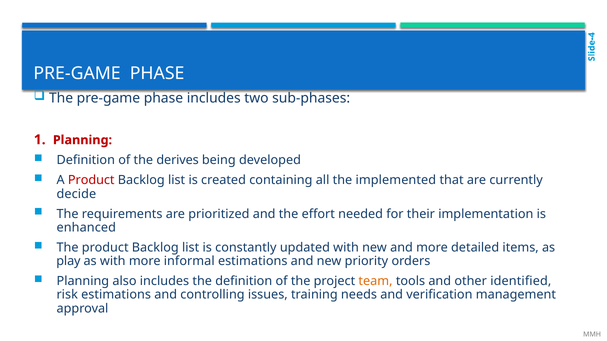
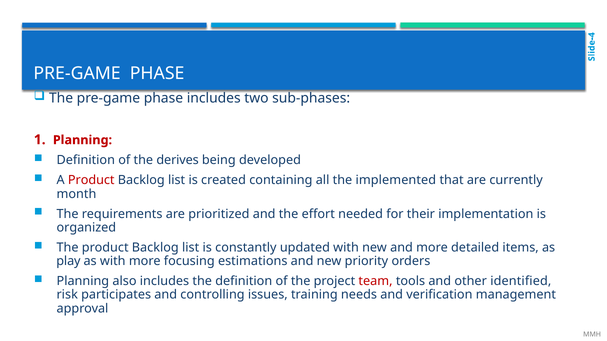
decide: decide -> month
enhanced: enhanced -> organized
informal: informal -> focusing
team colour: orange -> red
risk estimations: estimations -> participates
